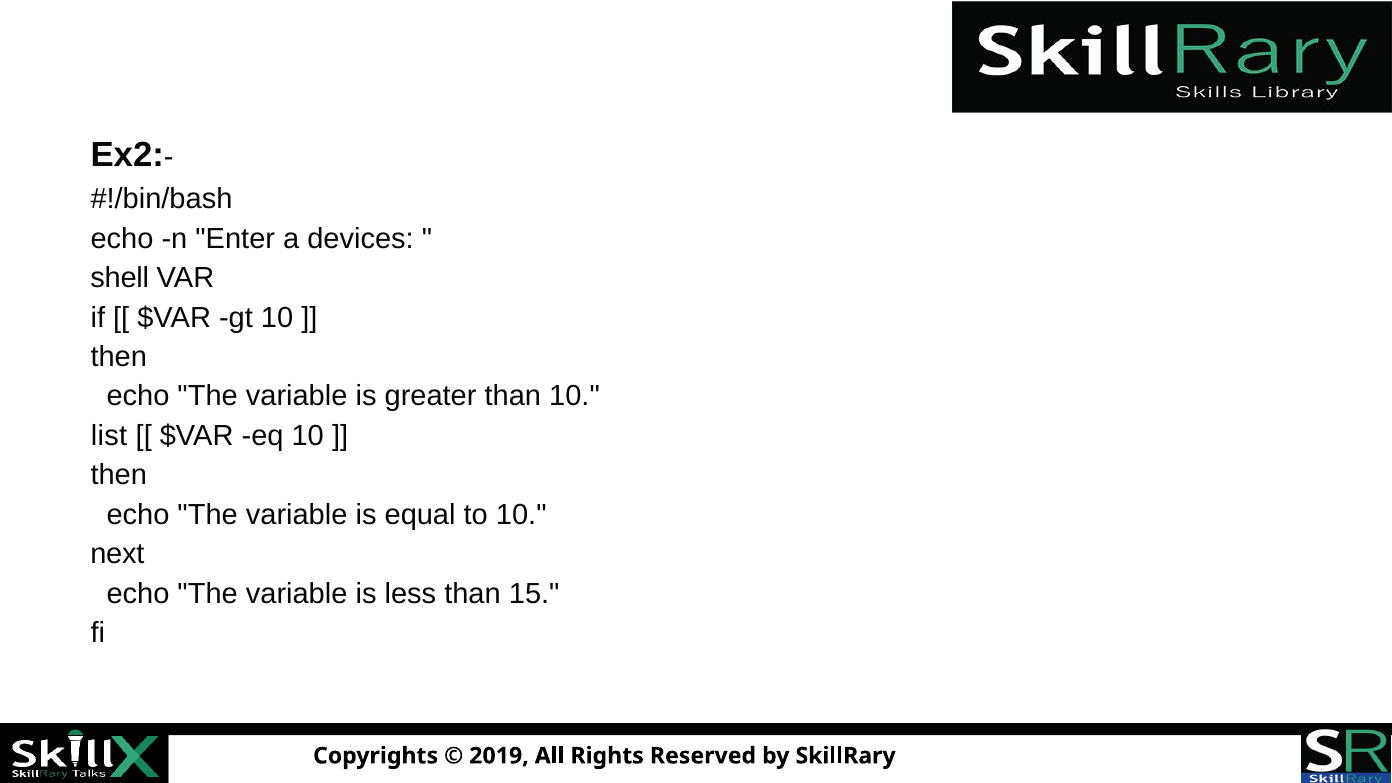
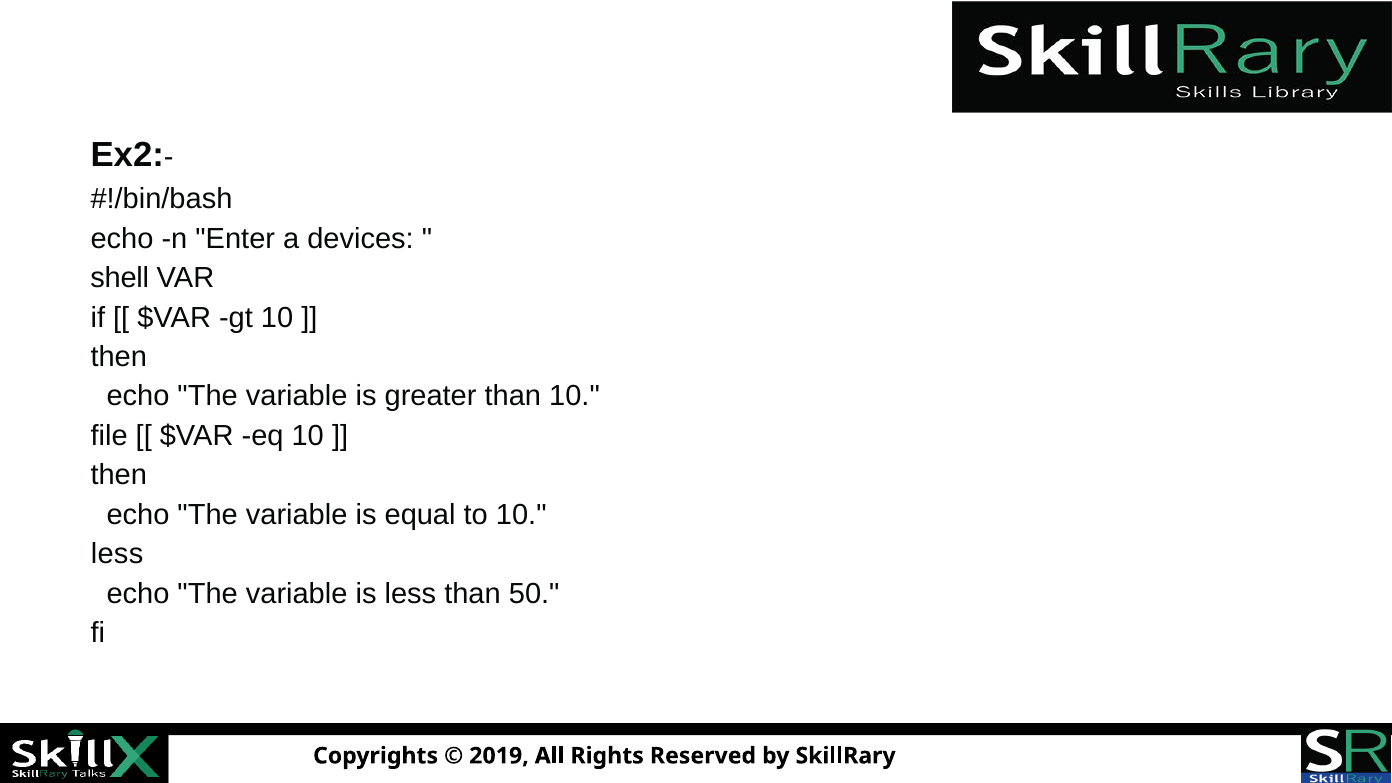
list: list -> file
next at (117, 554): next -> less
15: 15 -> 50
